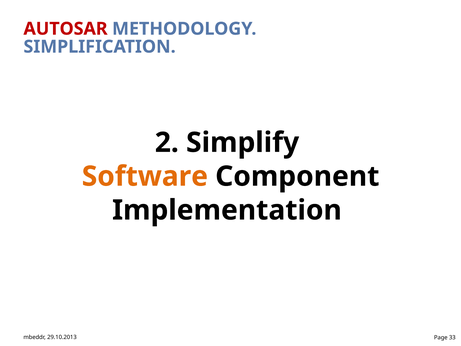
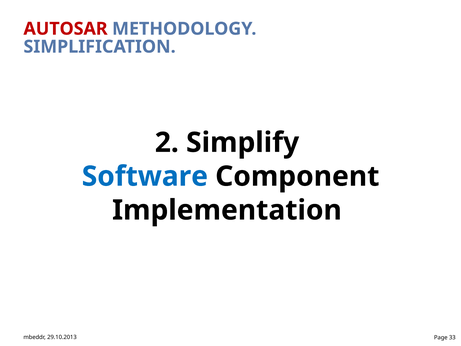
Software colour: orange -> blue
